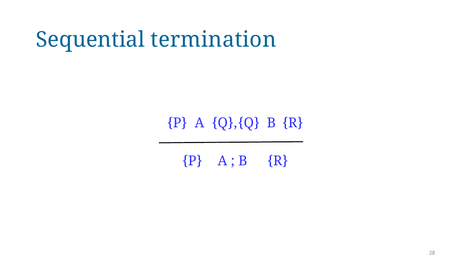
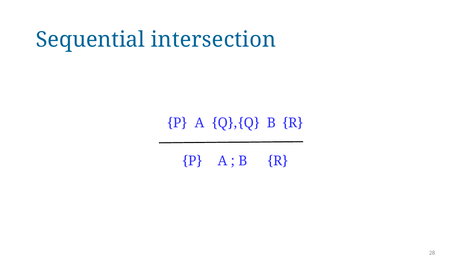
termination: termination -> intersection
